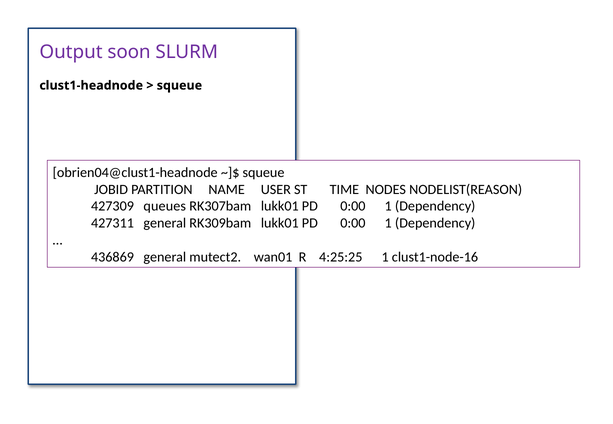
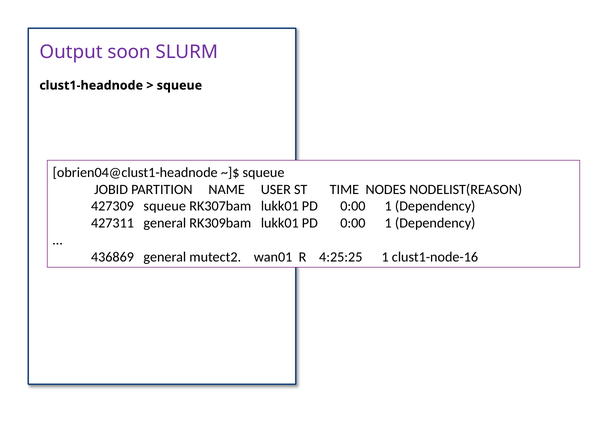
427309 queues: queues -> squeue
